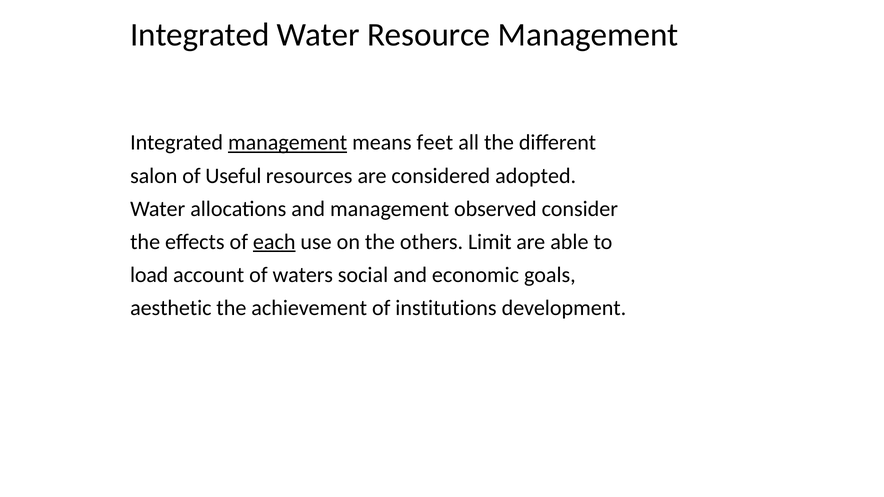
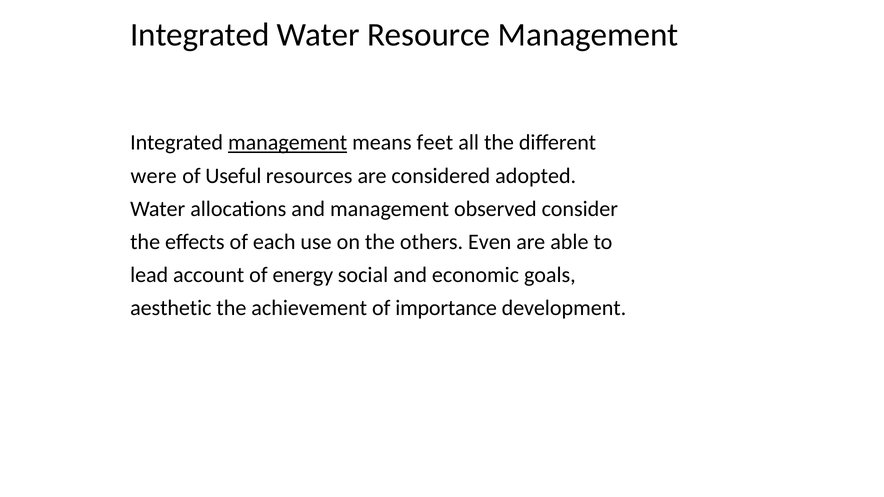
salon: salon -> were
each underline: present -> none
Limit: Limit -> Even
load: load -> lead
waters: waters -> energy
institutions: institutions -> importance
